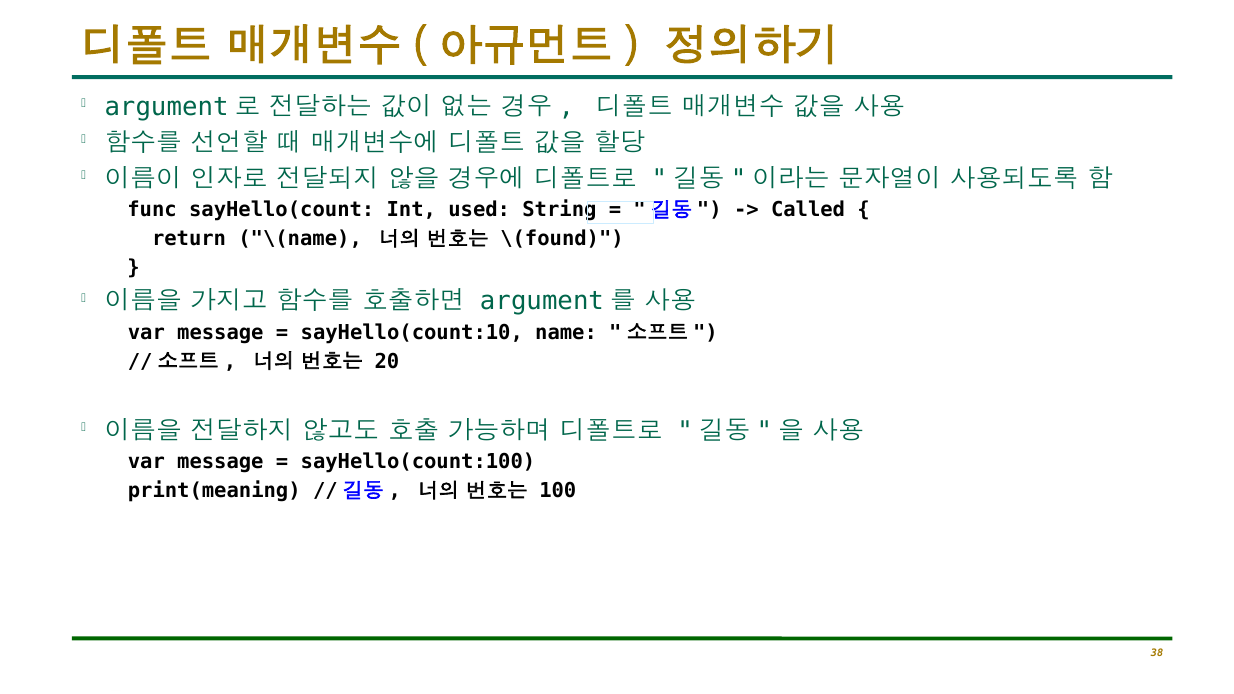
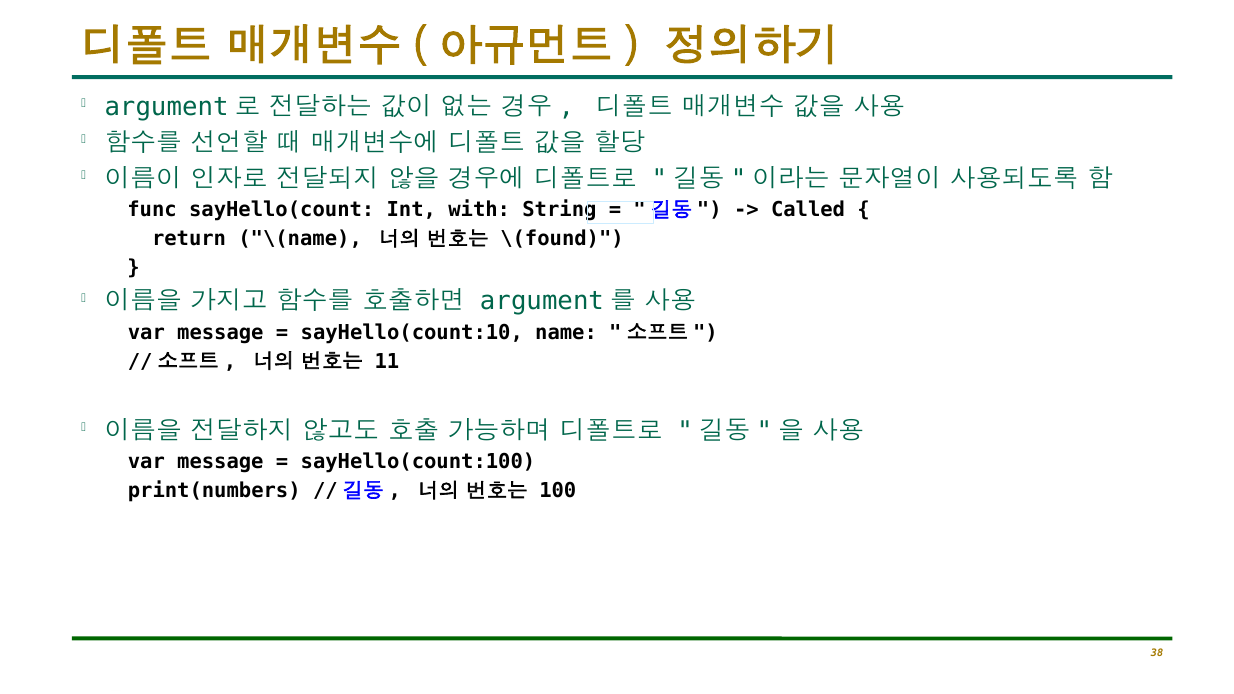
used: used -> with
20: 20 -> 11
print(meaning: print(meaning -> print(numbers
